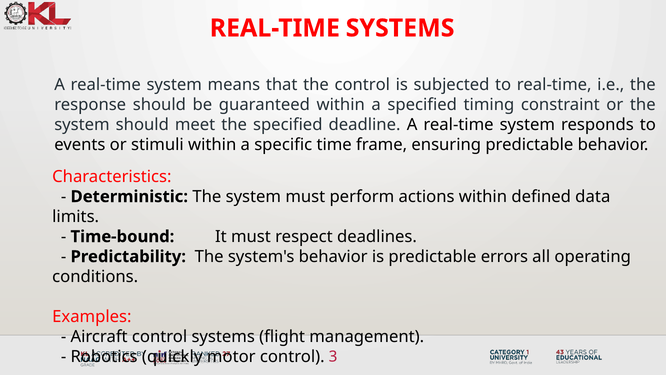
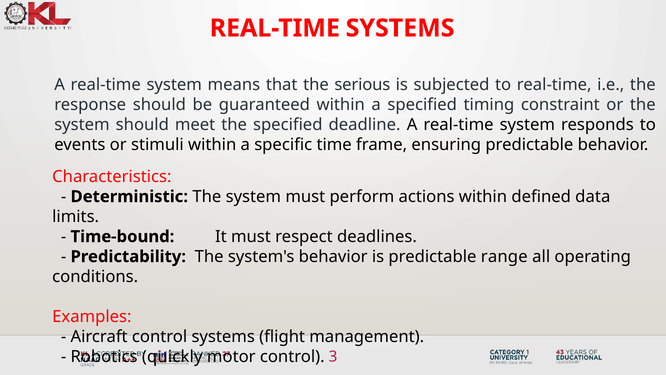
the control: control -> serious
errors: errors -> range
